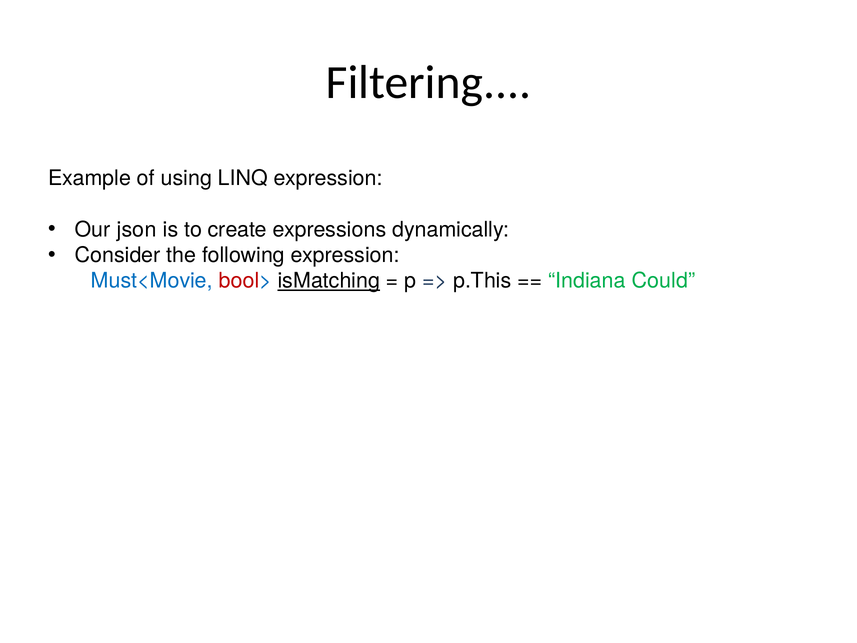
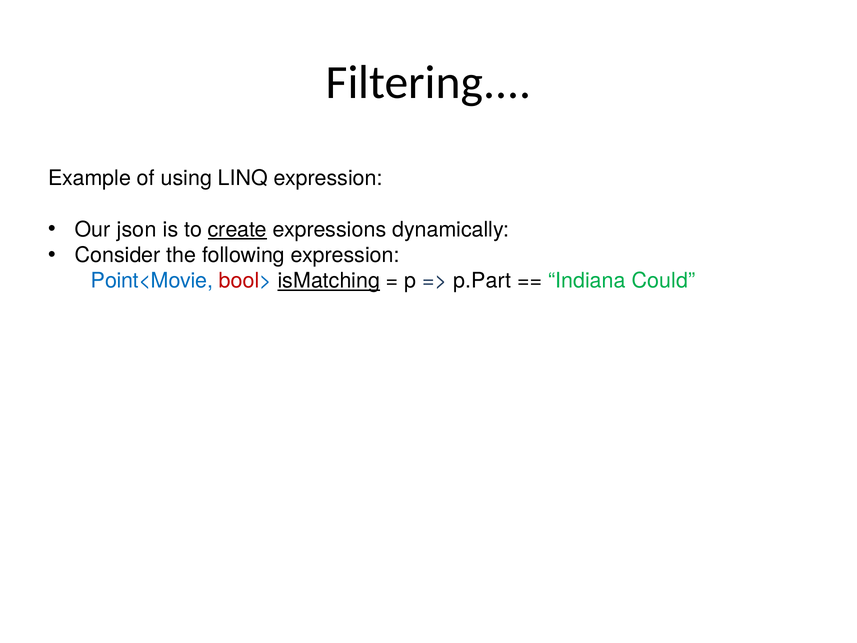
create underline: none -> present
Must<Movie: Must<Movie -> Point<Movie
p.This: p.This -> p.Part
